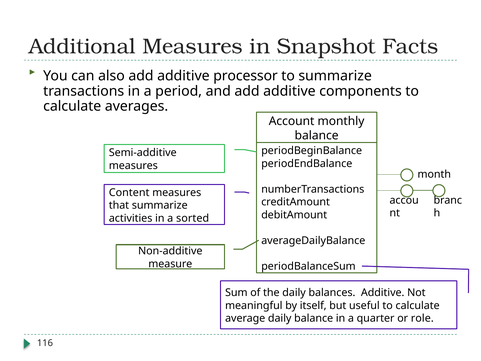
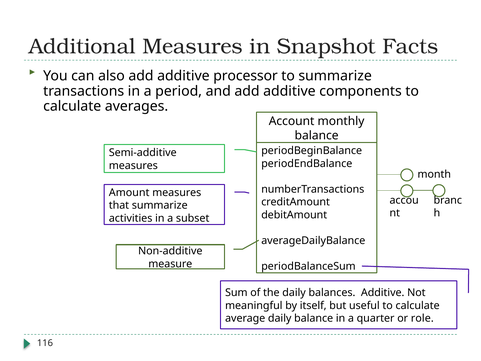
Content: Content -> Amount
sorted: sorted -> subset
